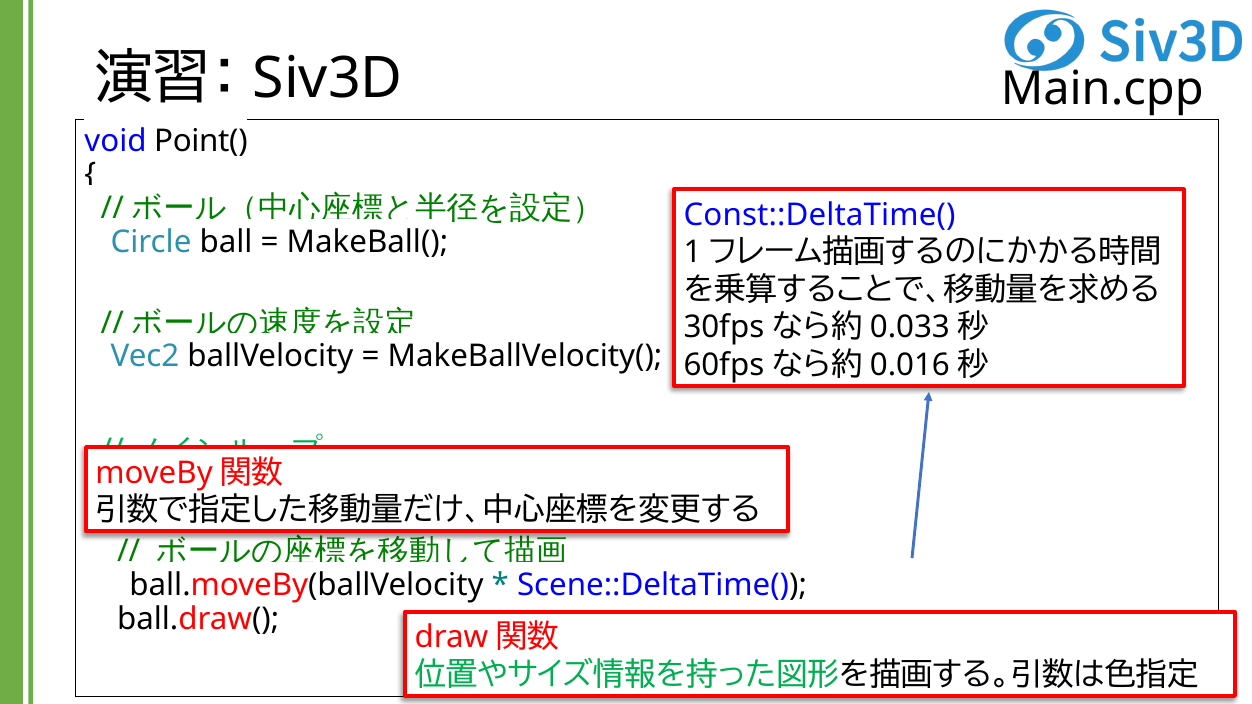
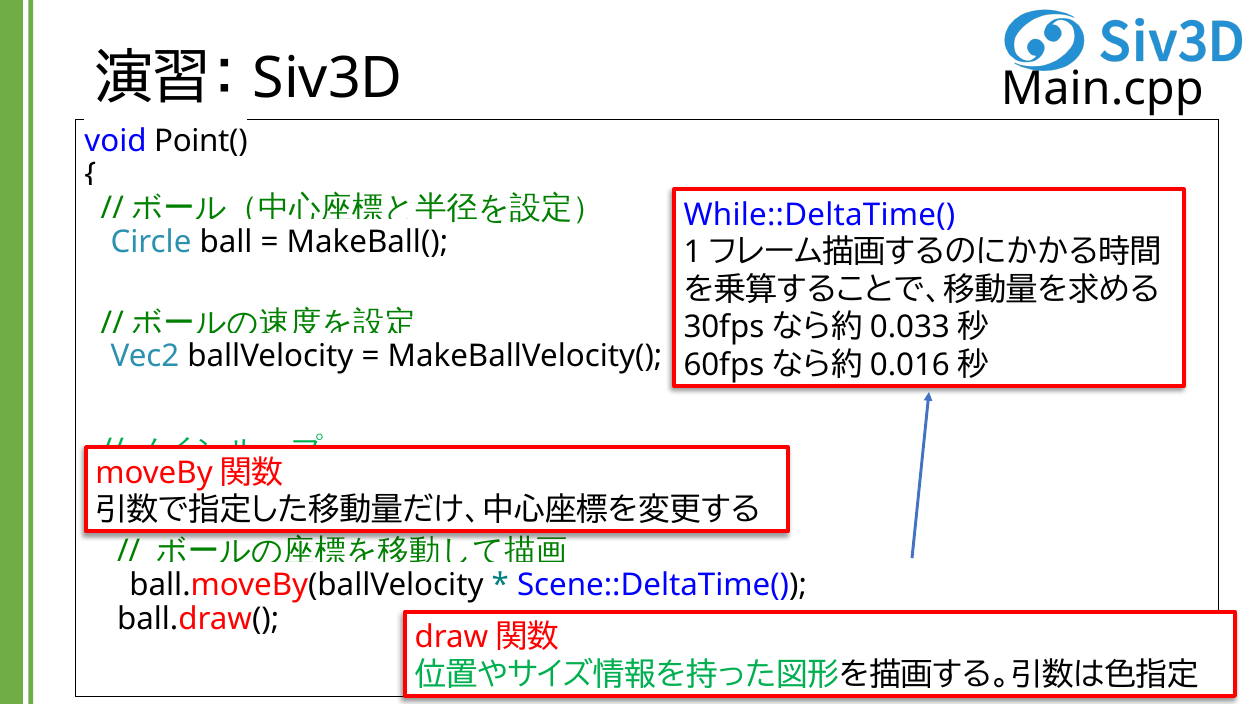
Const::DeltaTime(: Const::DeltaTime( -> While::DeltaTime(
